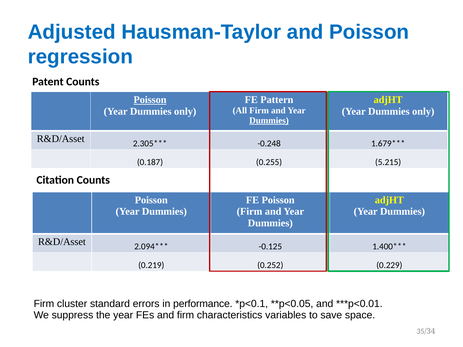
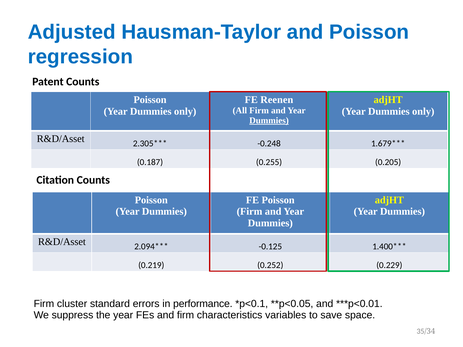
Poisson at (150, 100) underline: present -> none
Pattern: Pattern -> Reenen
5.215: 5.215 -> 0.205
